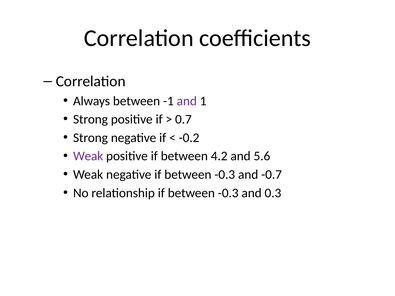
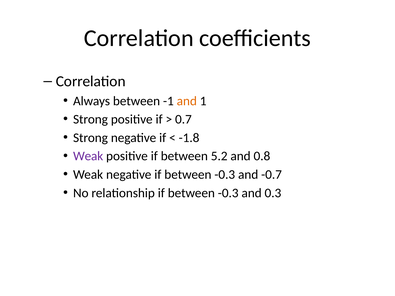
and at (187, 101) colour: purple -> orange
-0.2: -0.2 -> -1.8
4.2: 4.2 -> 5.2
5.6: 5.6 -> 0.8
